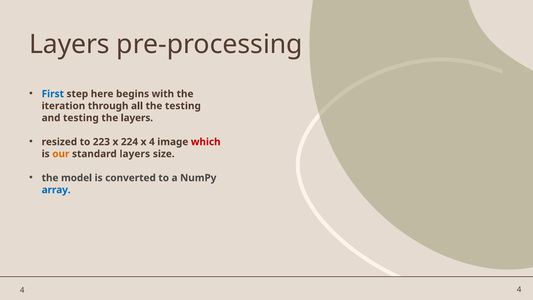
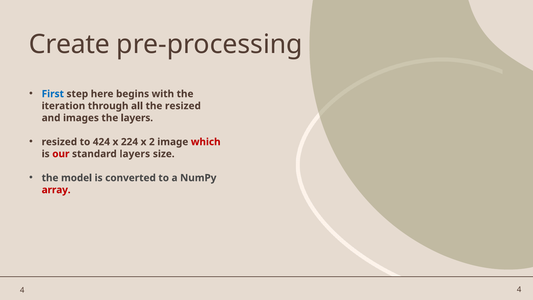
Layers at (69, 44): Layers -> Create
the testing: testing -> resized
and testing: testing -> images
223: 223 -> 424
x 4: 4 -> 2
our colour: orange -> red
array colour: blue -> red
